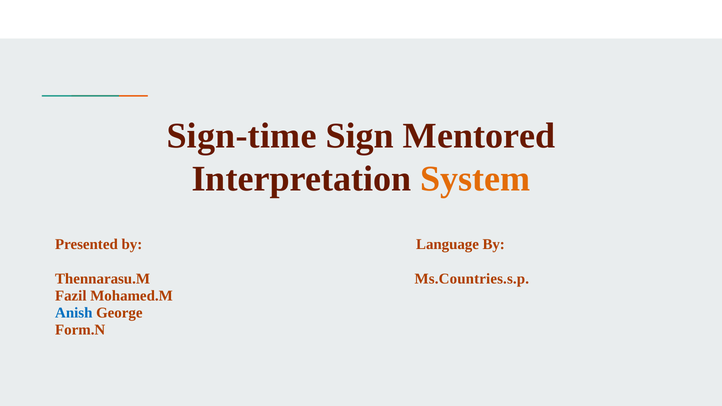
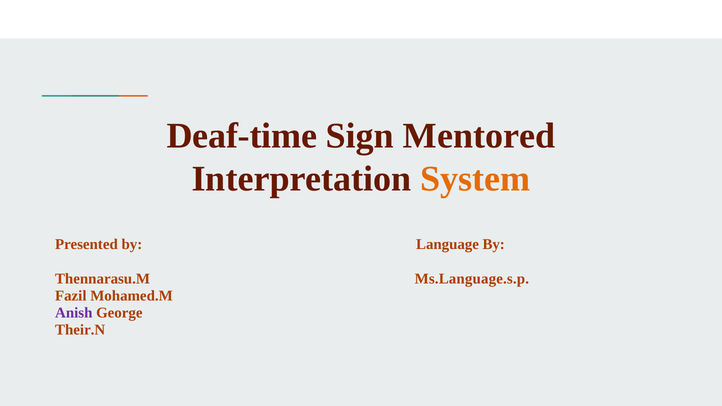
Sign-time: Sign-time -> Deaf-time
Ms.Countries.s.p: Ms.Countries.s.p -> Ms.Language.s.p
Anish colour: blue -> purple
Form.N: Form.N -> Their.N
